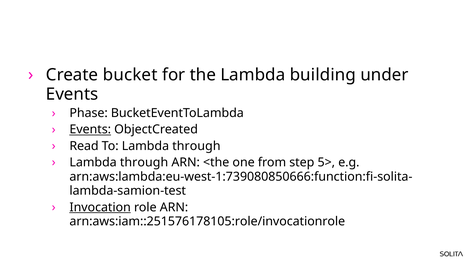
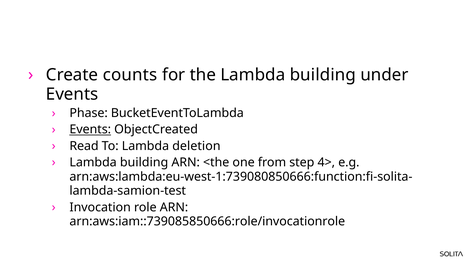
bucket: bucket -> counts
To Lambda through: through -> deletion
through at (144, 162): through -> building
5>: 5> -> 4>
Invocation underline: present -> none
arn:aws:iam::251576178105:role/invocationrole: arn:aws:iam::251576178105:role/invocationrole -> arn:aws:iam::739085850666:role/invocationrole
